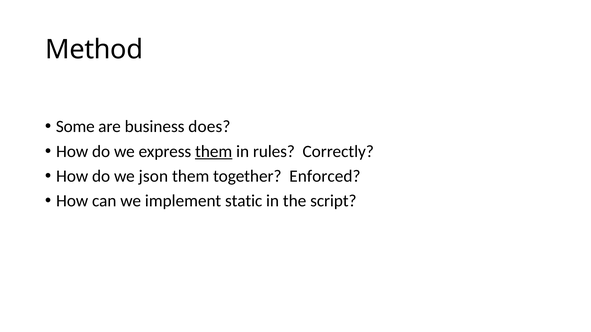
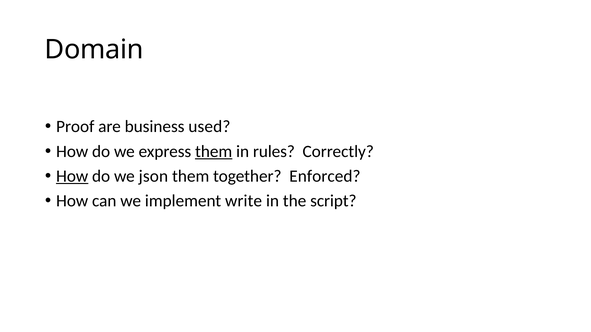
Method: Method -> Domain
Some: Some -> Proof
does: does -> used
How at (72, 176) underline: none -> present
static: static -> write
